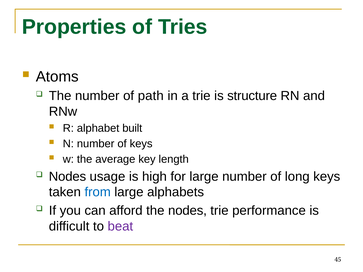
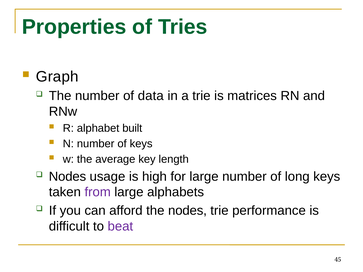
Atoms: Atoms -> Graph
path: path -> data
structure: structure -> matrices
from colour: blue -> purple
